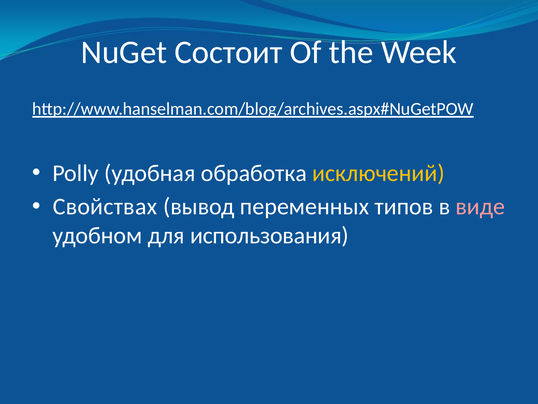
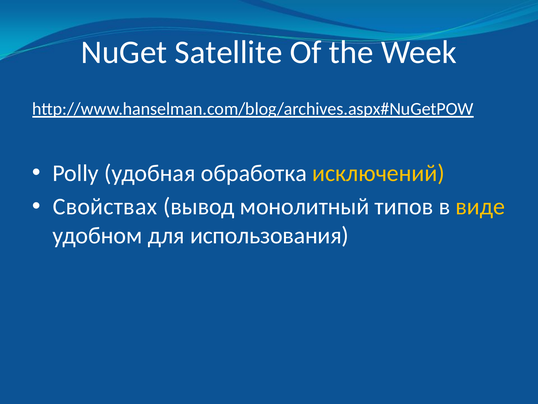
Состоит: Состоит -> Satellite
переменных: переменных -> монолитный
виде colour: pink -> yellow
